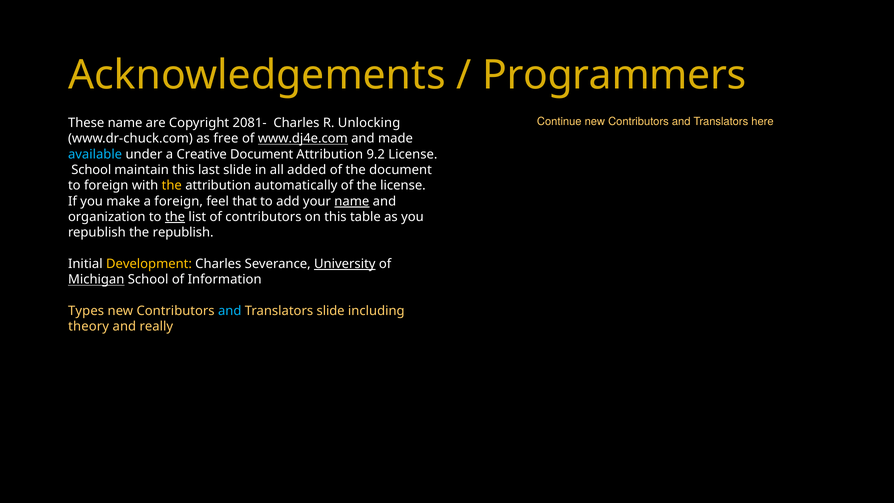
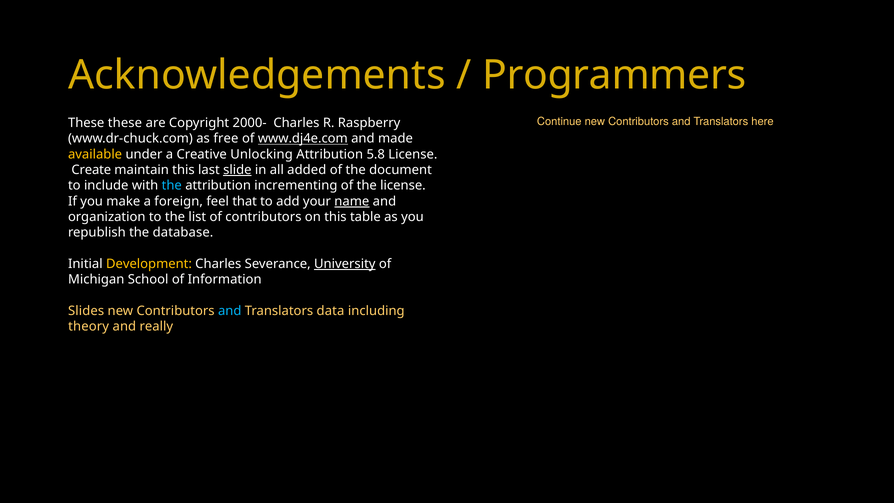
These name: name -> these
2081-: 2081- -> 2000-
Unlocking: Unlocking -> Raspberry
available colour: light blue -> yellow
Creative Document: Document -> Unlocking
9.2: 9.2 -> 5.8
School at (91, 170): School -> Create
slide at (237, 170) underline: none -> present
to foreign: foreign -> include
the at (172, 186) colour: yellow -> light blue
automatically: automatically -> incrementing
the at (175, 217) underline: present -> none
the republish: republish -> database
Michigan underline: present -> none
Types: Types -> Slides
Translators slide: slide -> data
